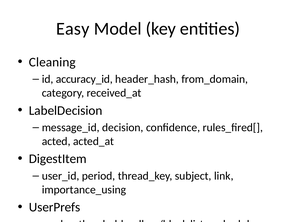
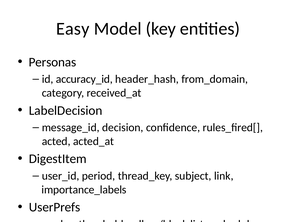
Cleaning: Cleaning -> Personas
importance_using: importance_using -> importance_labels
